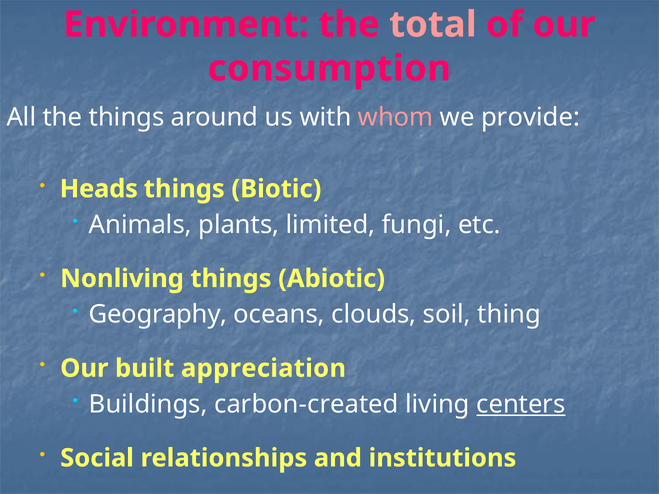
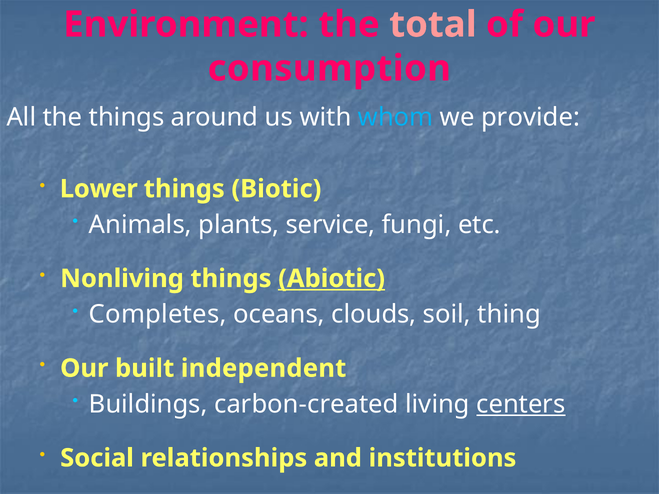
whom colour: pink -> light blue
Heads: Heads -> Lower
limited: limited -> service
Abiotic underline: none -> present
Geography: Geography -> Completes
appreciation: appreciation -> independent
